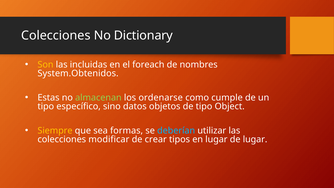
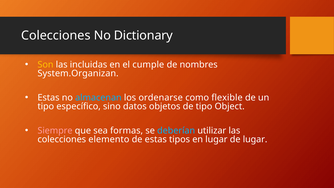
foreach: foreach -> cumple
System.Obtenidos: System.Obtenidos -> System.Organizan
almacenan colour: light green -> light blue
cumple: cumple -> flexible
Siempre colour: yellow -> pink
modificar: modificar -> elemento
de crear: crear -> estas
